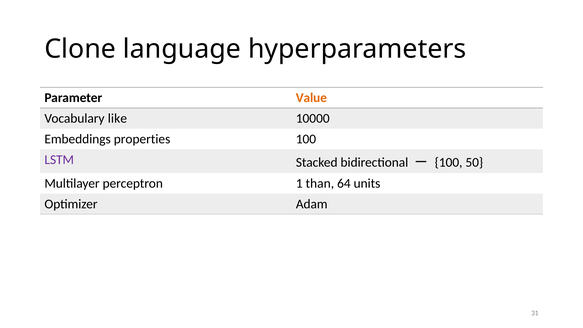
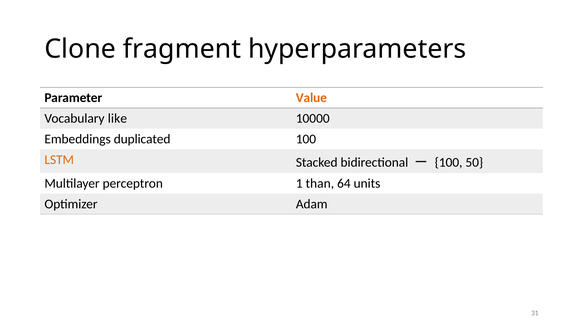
language: language -> fragment
properties: properties -> duplicated
LSTM colour: purple -> orange
